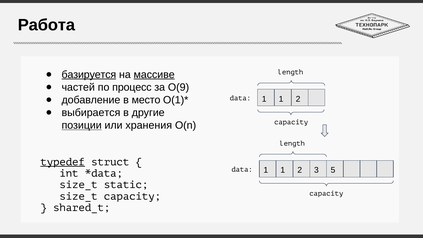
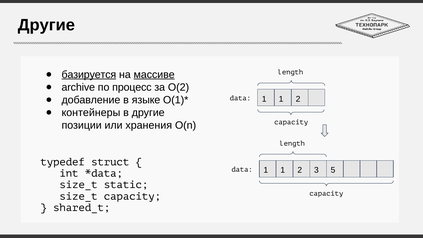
Работа at (46, 25): Работа -> Другие
частей: частей -> archive
O(9: O(9 -> O(2
место: место -> языке
выбирается: выбирается -> контейнеры
позиции underline: present -> none
typedef underline: present -> none
